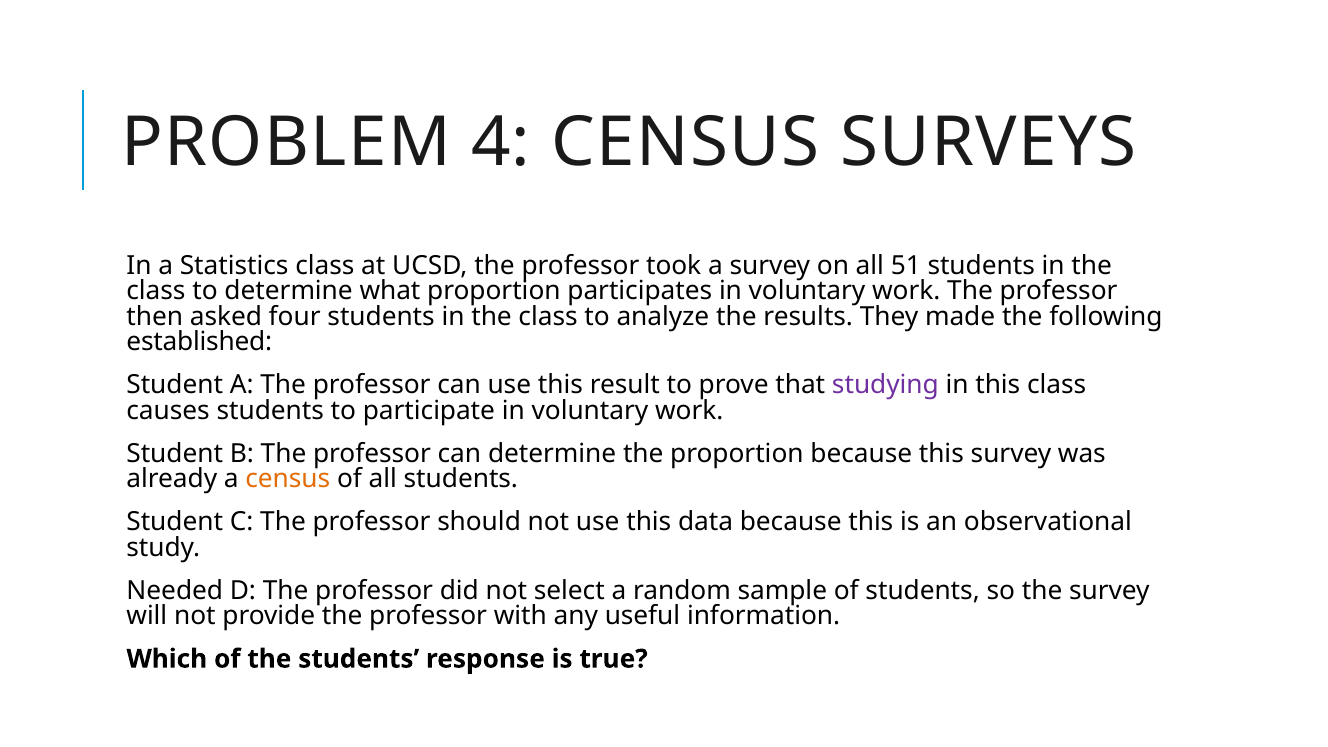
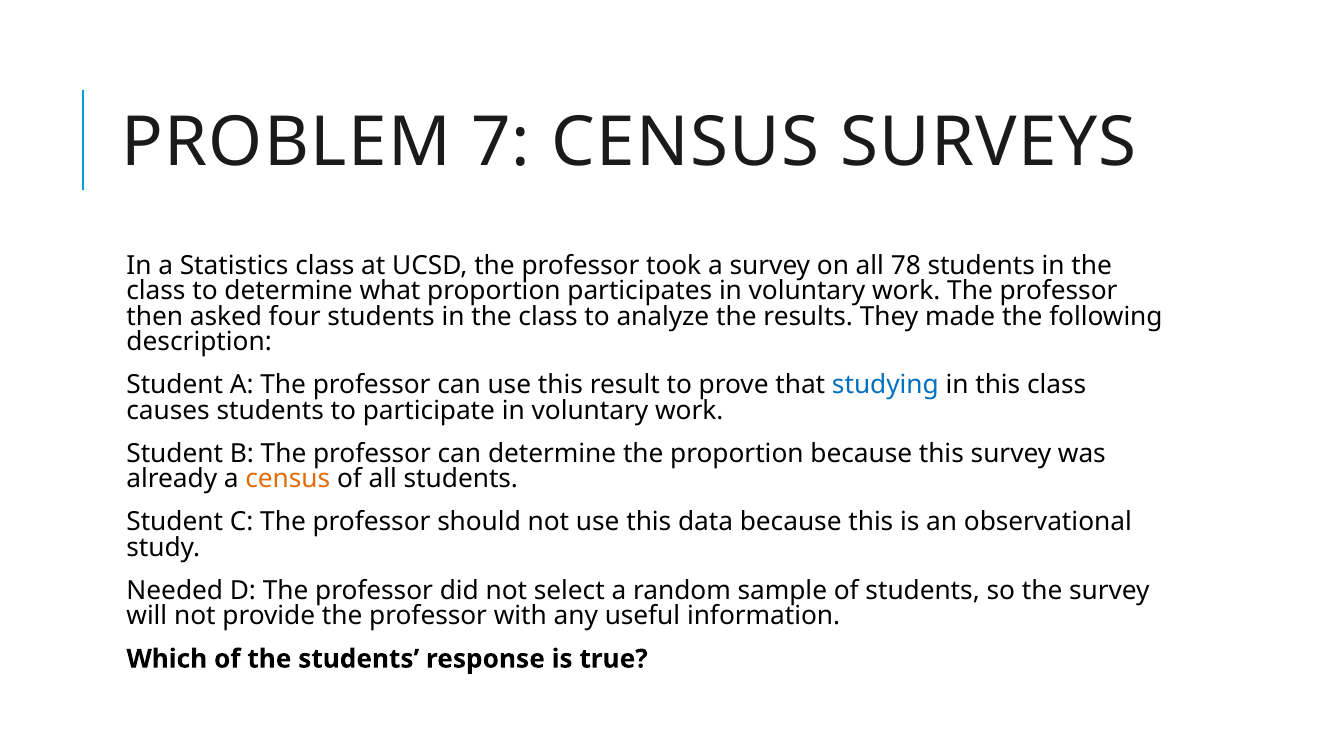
4: 4 -> 7
51: 51 -> 78
established: established -> description
studying colour: purple -> blue
